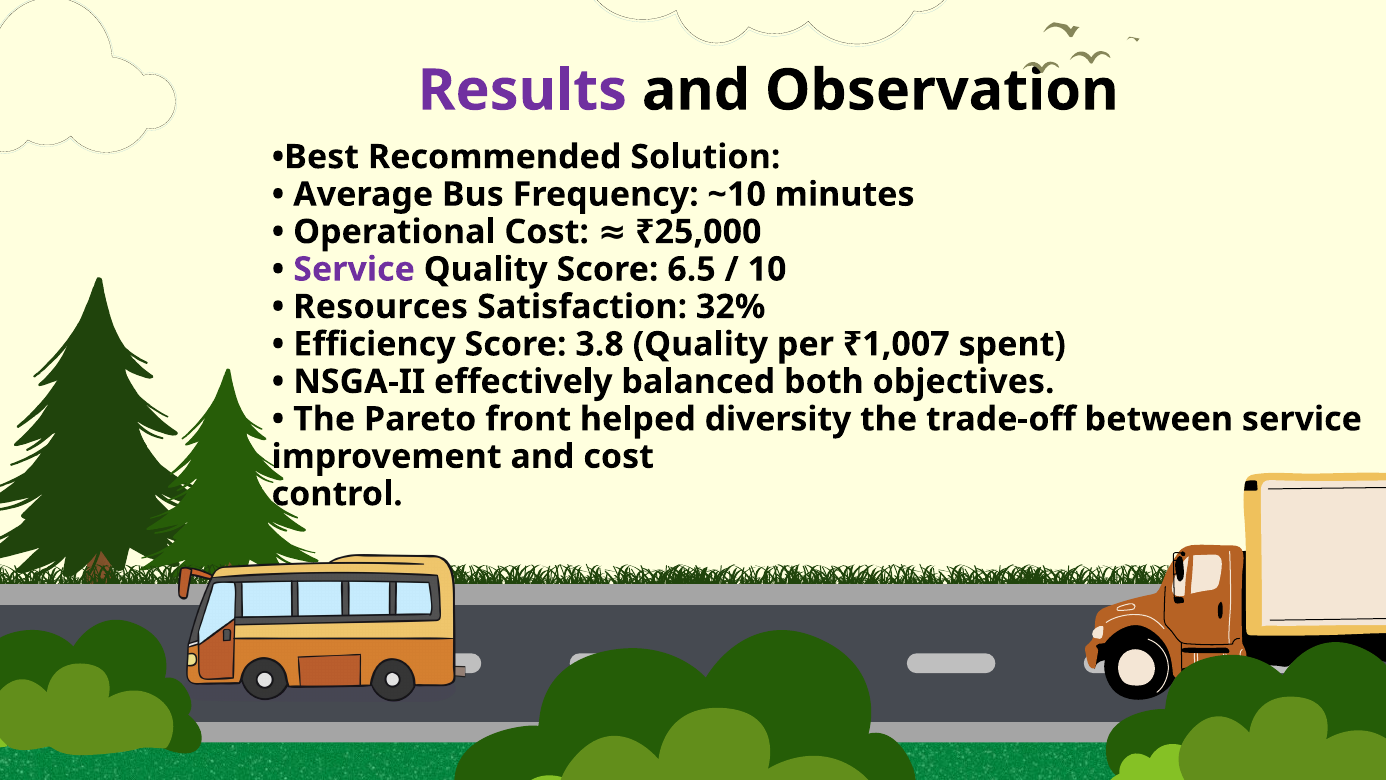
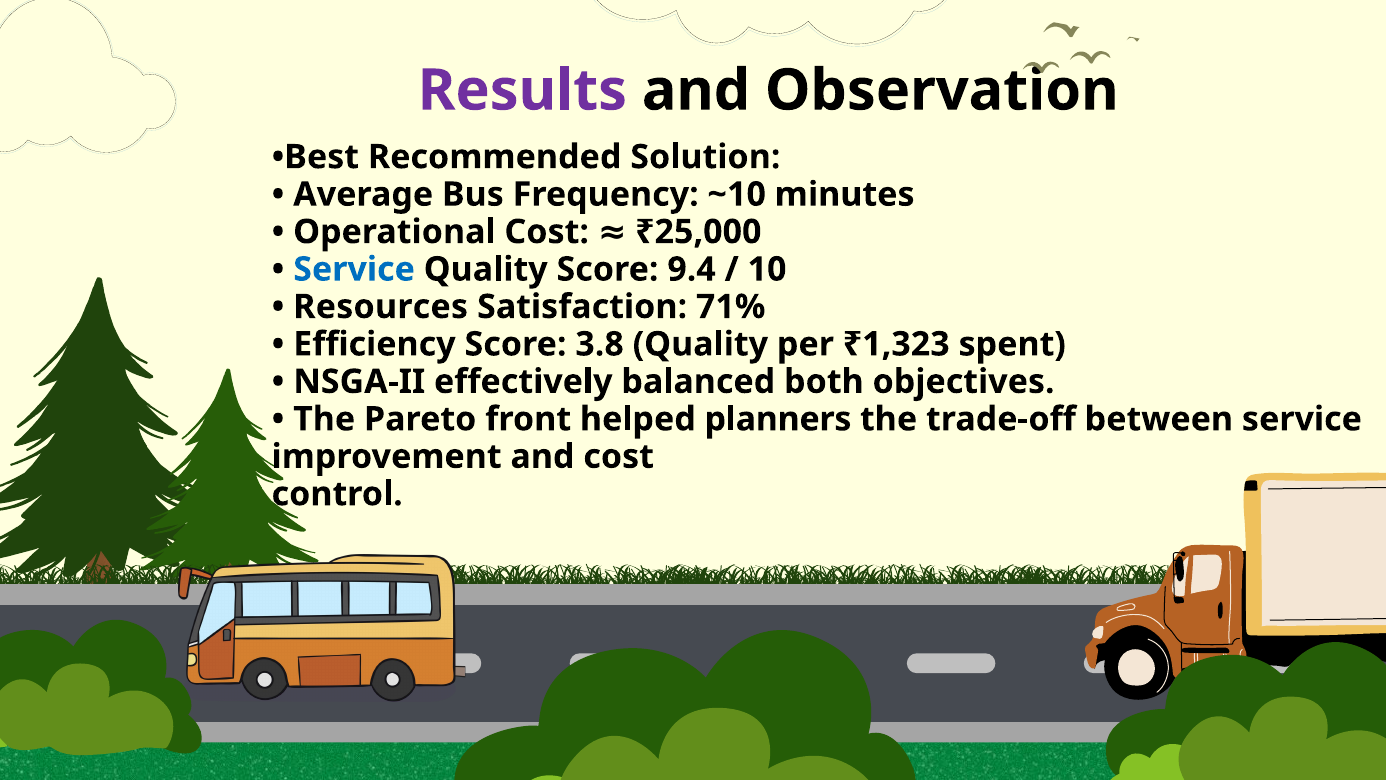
Service at (354, 269) colour: purple -> blue
6.5: 6.5 -> 9.4
32%: 32% -> 71%
₹1,007: ₹1,007 -> ₹1,323
diversity: diversity -> planners
